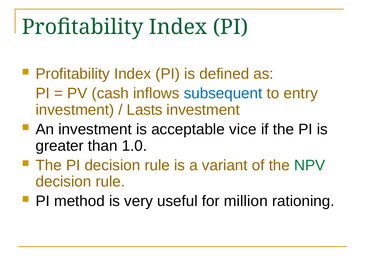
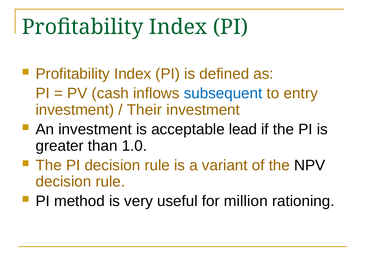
Lasts: Lasts -> Their
vice: vice -> lead
NPV colour: green -> black
